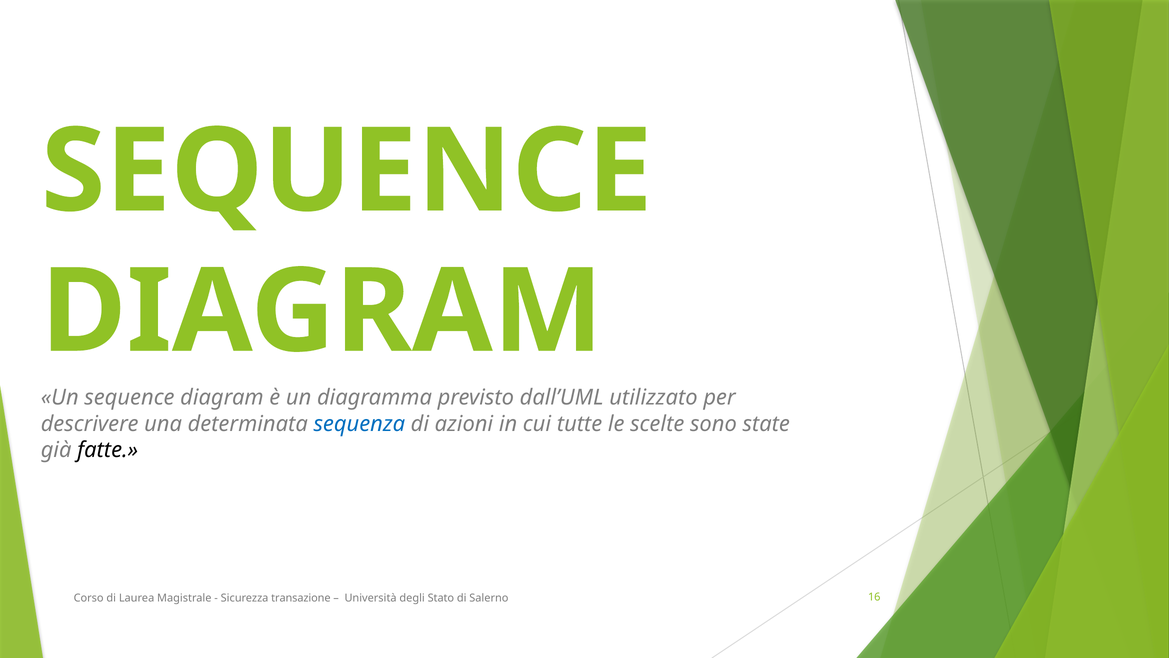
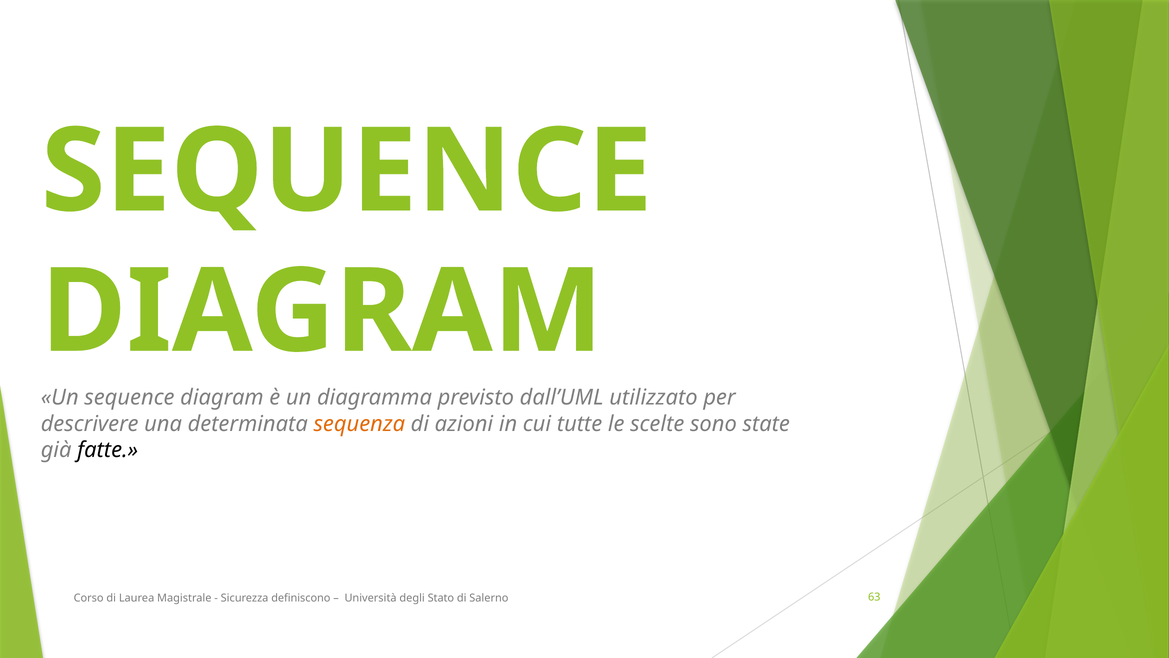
sequenza colour: blue -> orange
transazione: transazione -> definiscono
16: 16 -> 63
